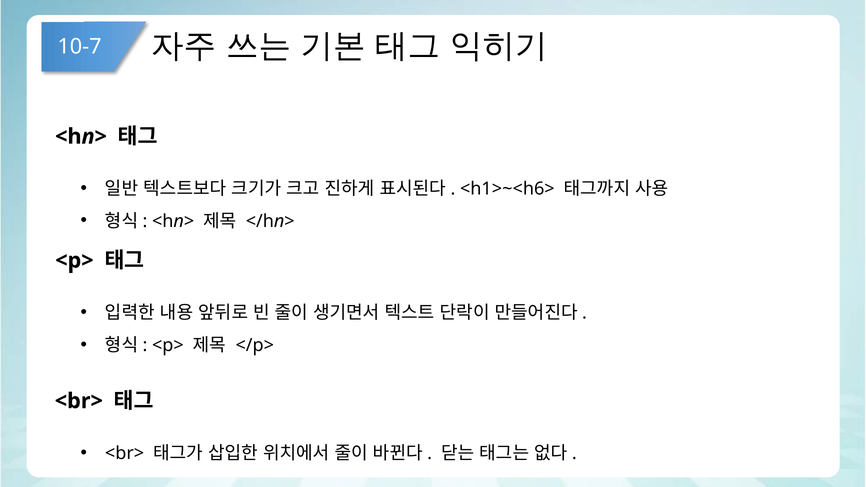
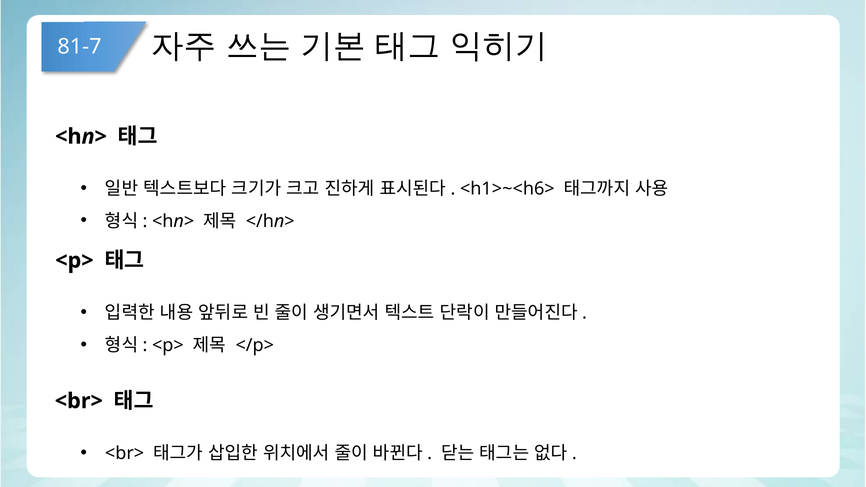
10-7: 10-7 -> 81-7
